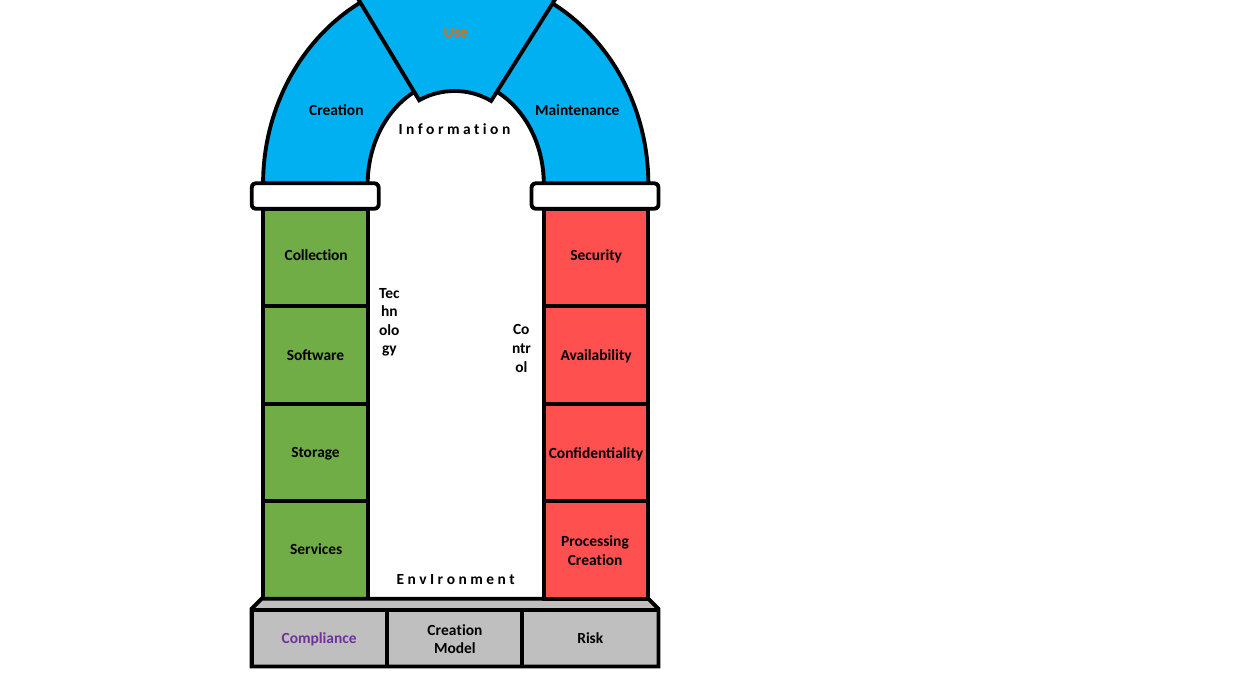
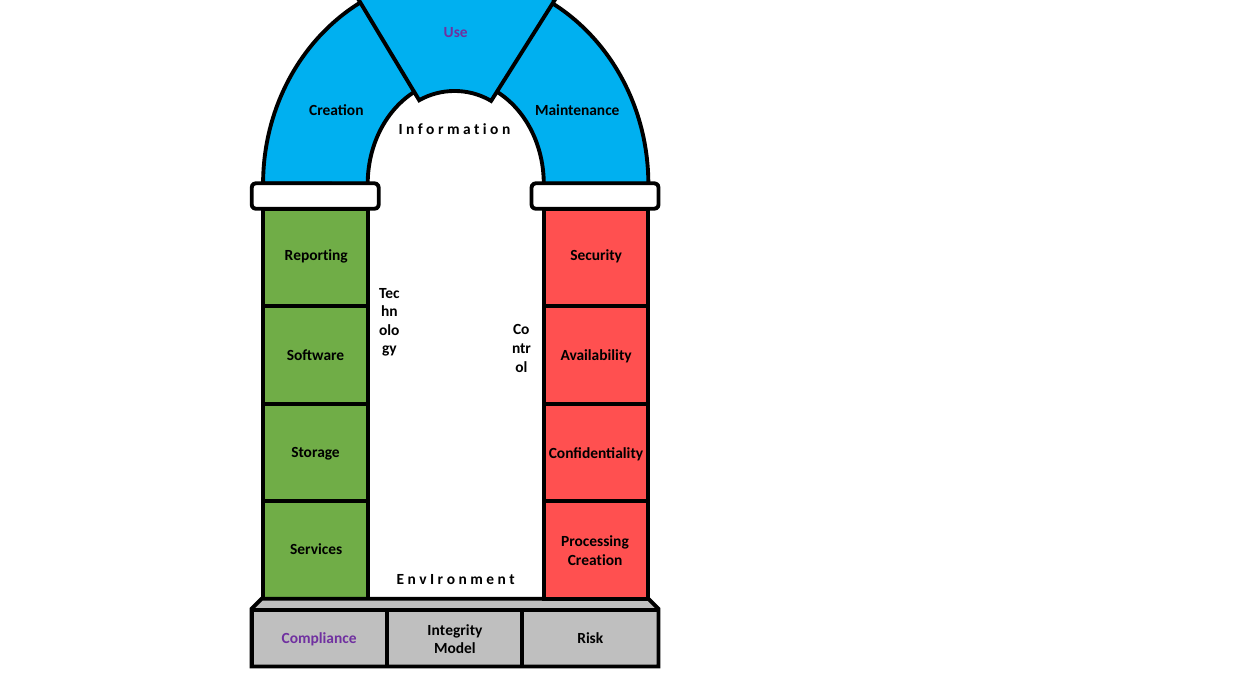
Use colour: orange -> purple
Collection: Collection -> Reporting
Creation at (455, 630): Creation -> Integrity
